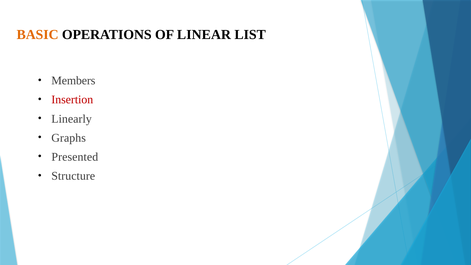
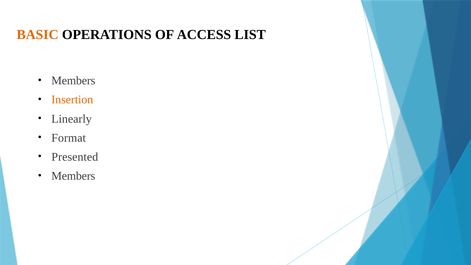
LINEAR: LINEAR -> ACCESS
Insertion colour: red -> orange
Graphs: Graphs -> Format
Structure at (73, 176): Structure -> Members
